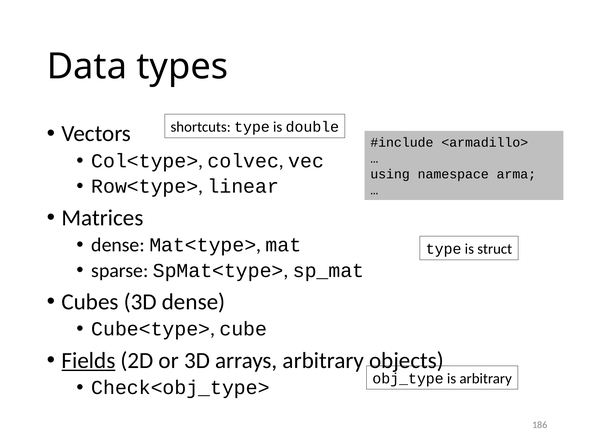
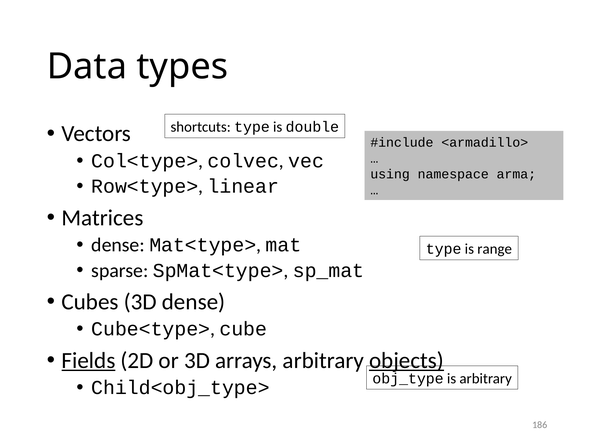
struct: struct -> range
objects underline: none -> present
Check<obj_type>: Check<obj_type> -> Child<obj_type>
